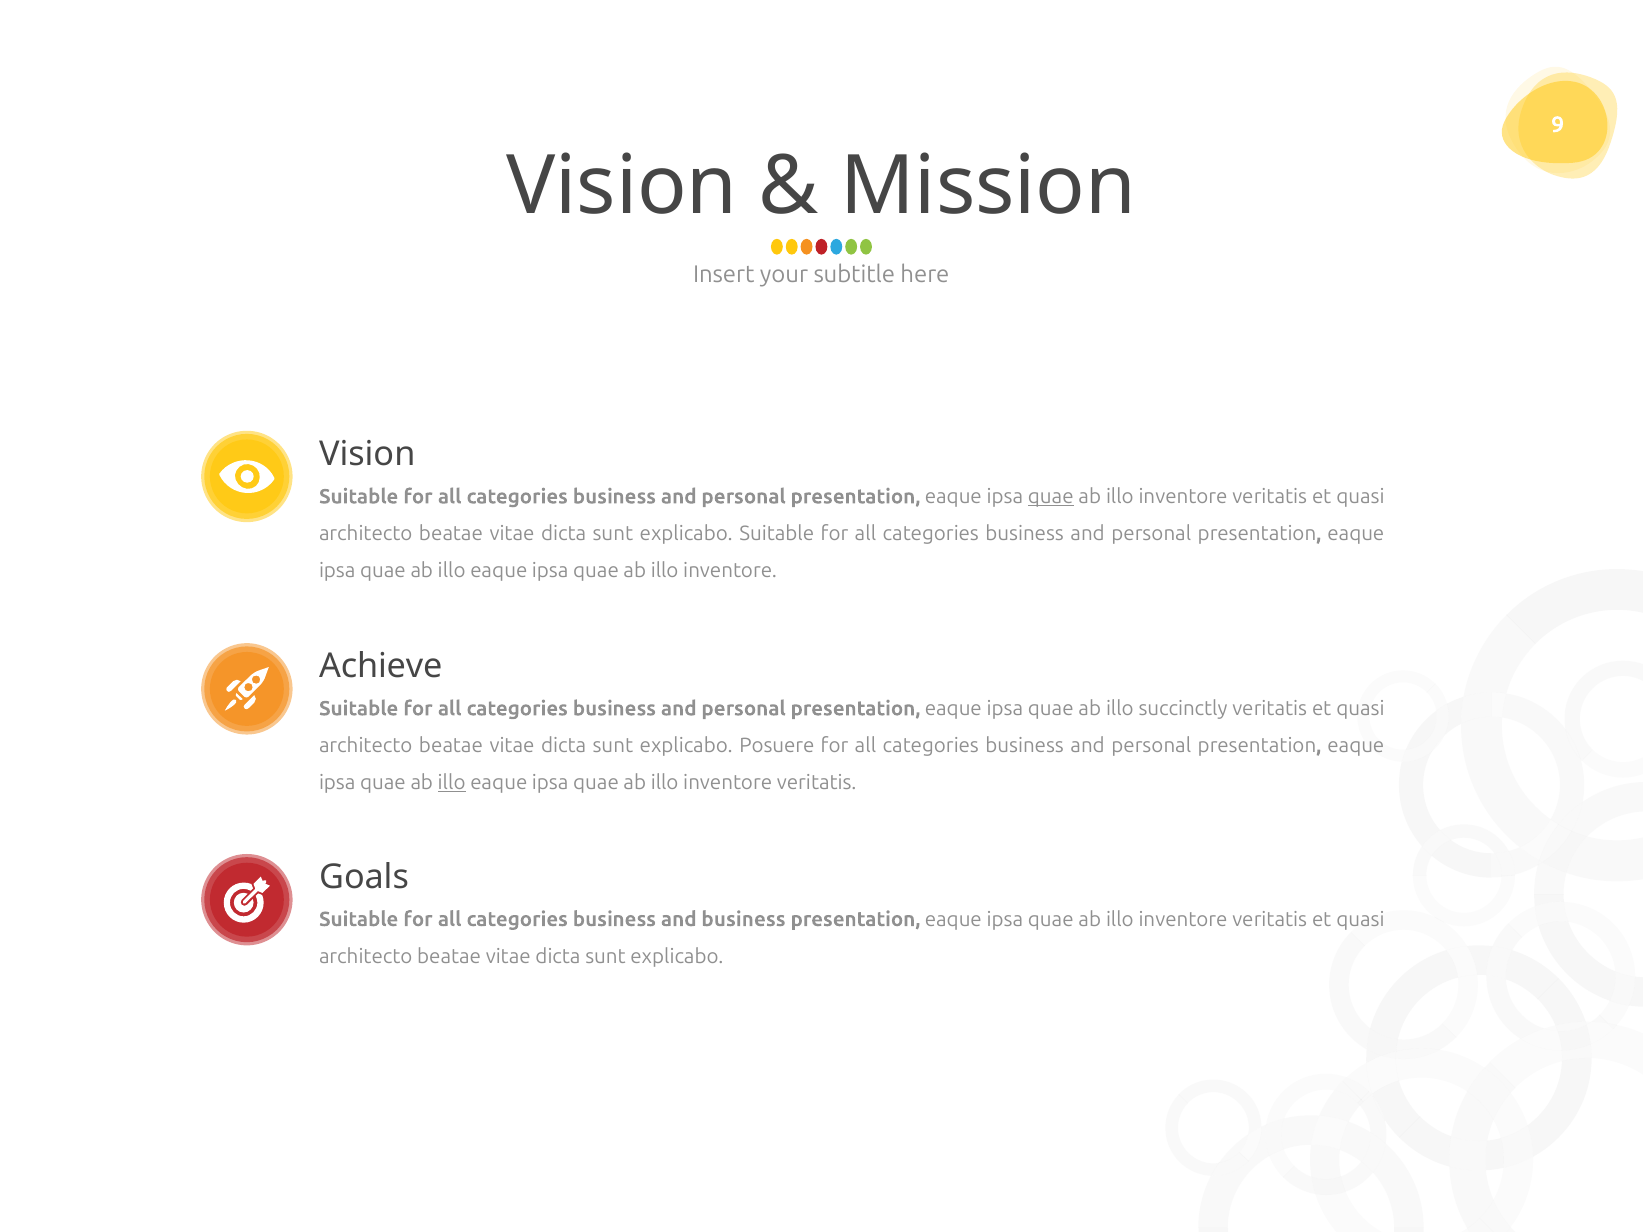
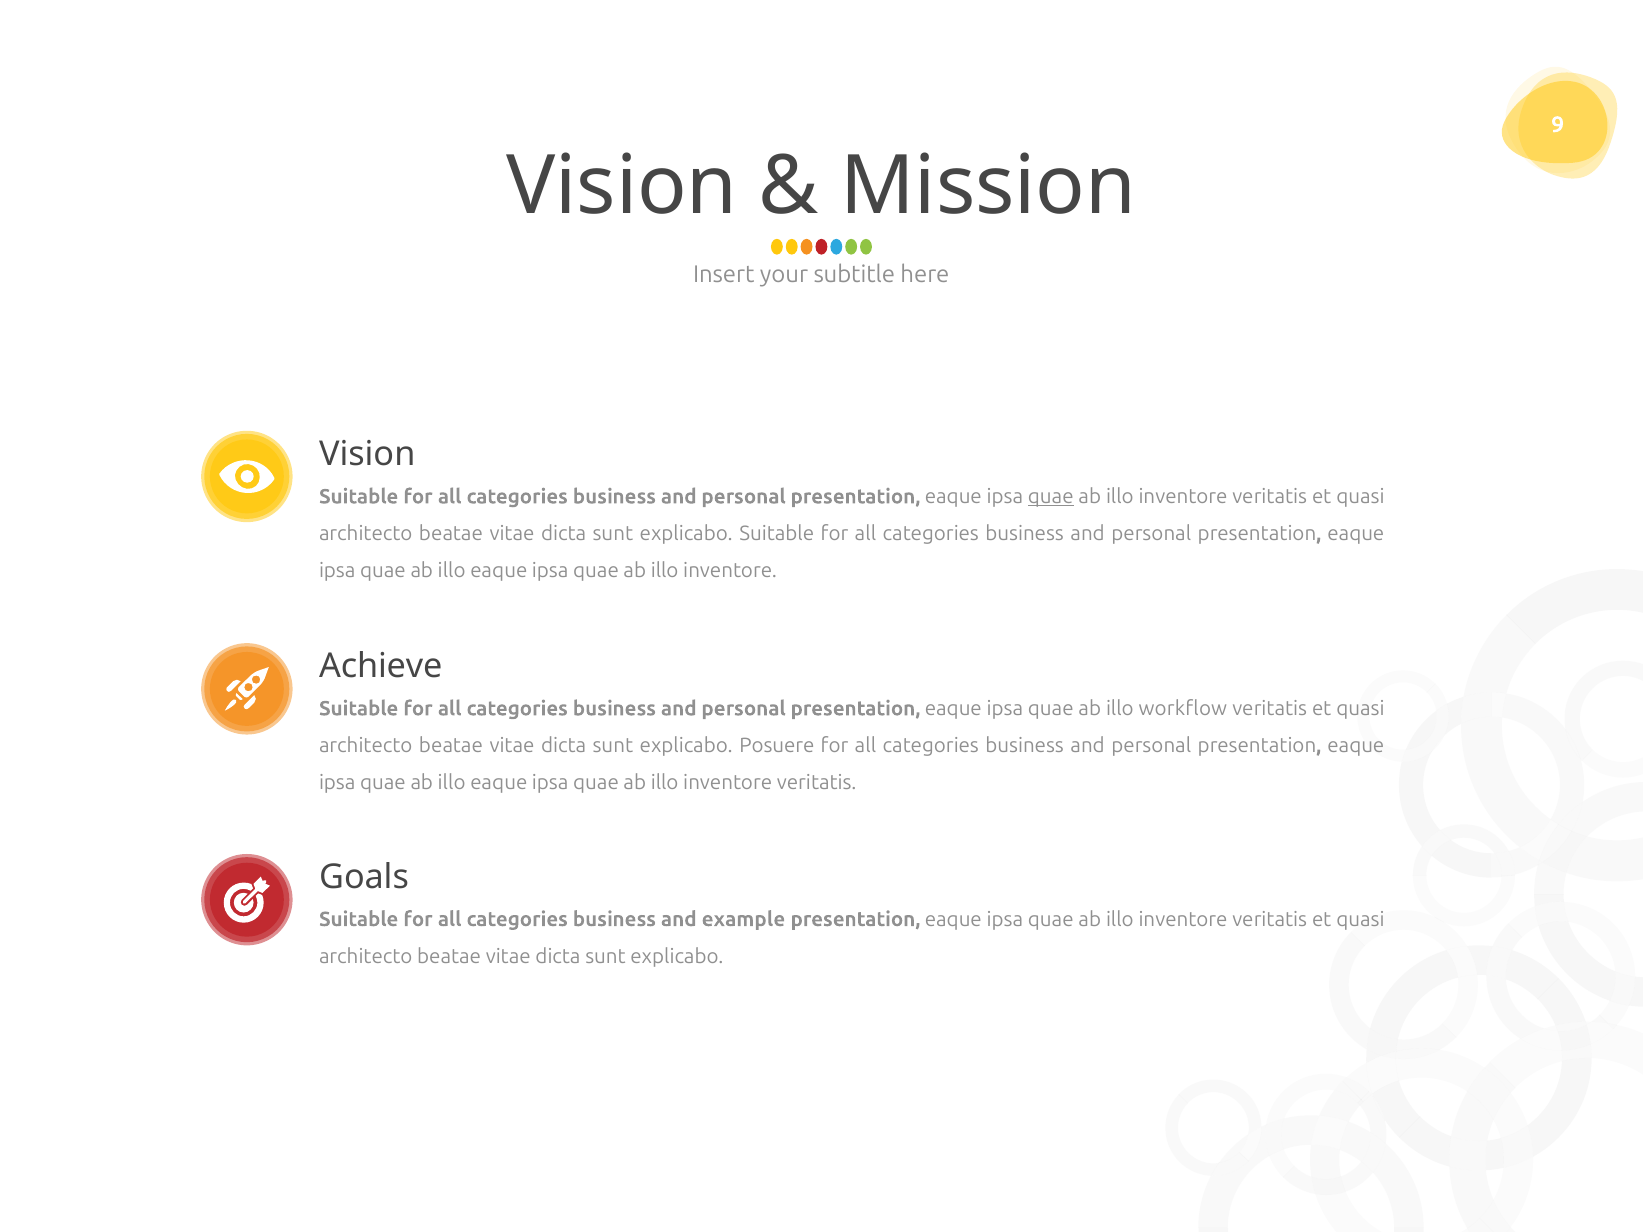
succinctly: succinctly -> workflow
illo at (452, 783) underline: present -> none
and business: business -> example
